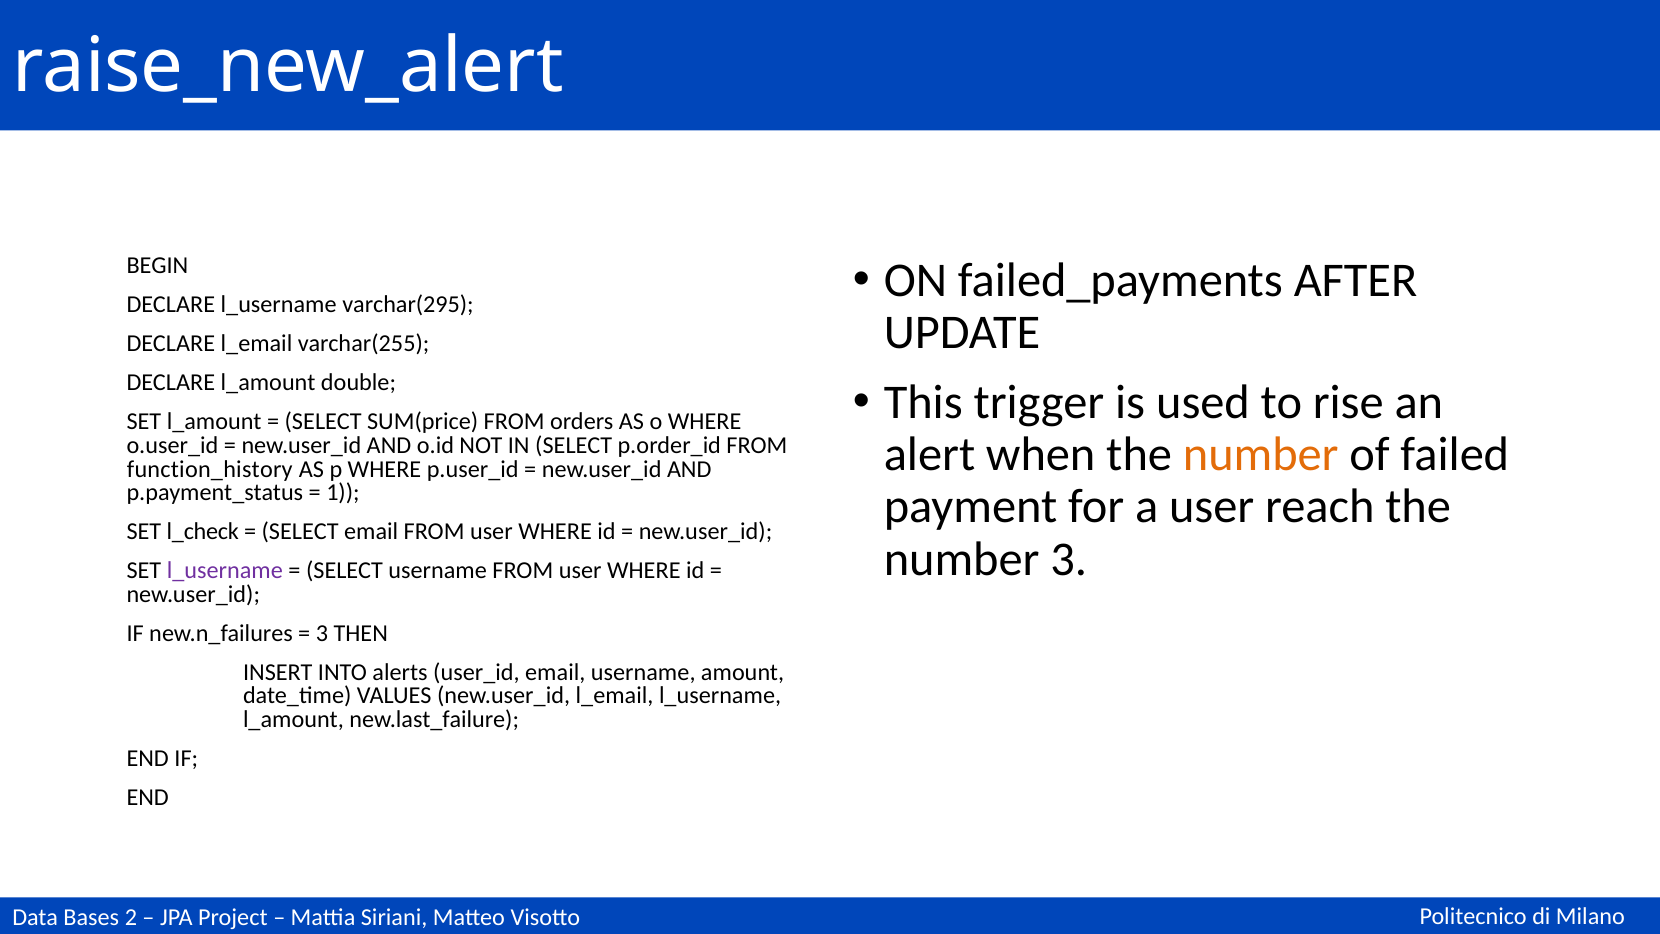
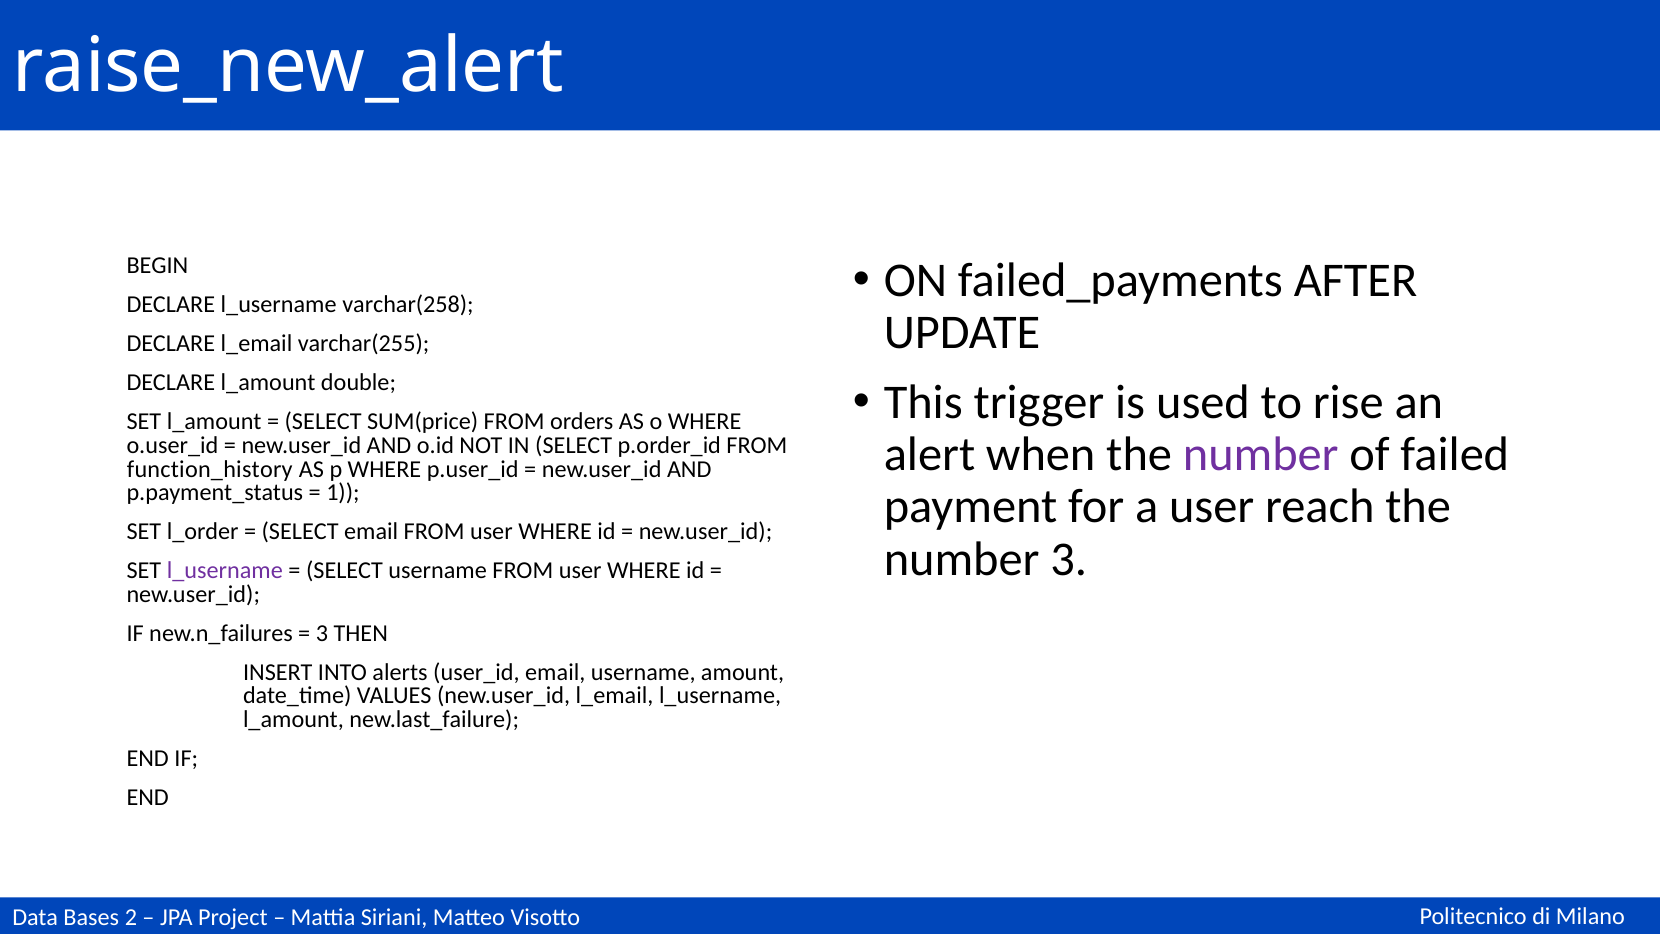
varchar(295: varchar(295 -> varchar(258
number at (1261, 454) colour: orange -> purple
l_check: l_check -> l_order
